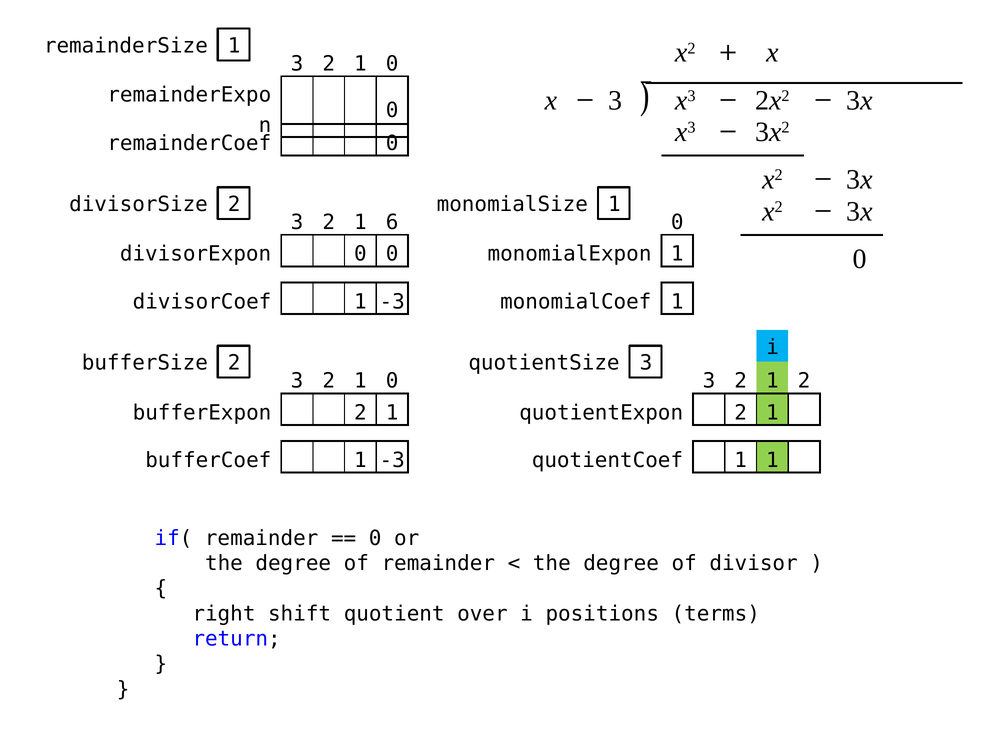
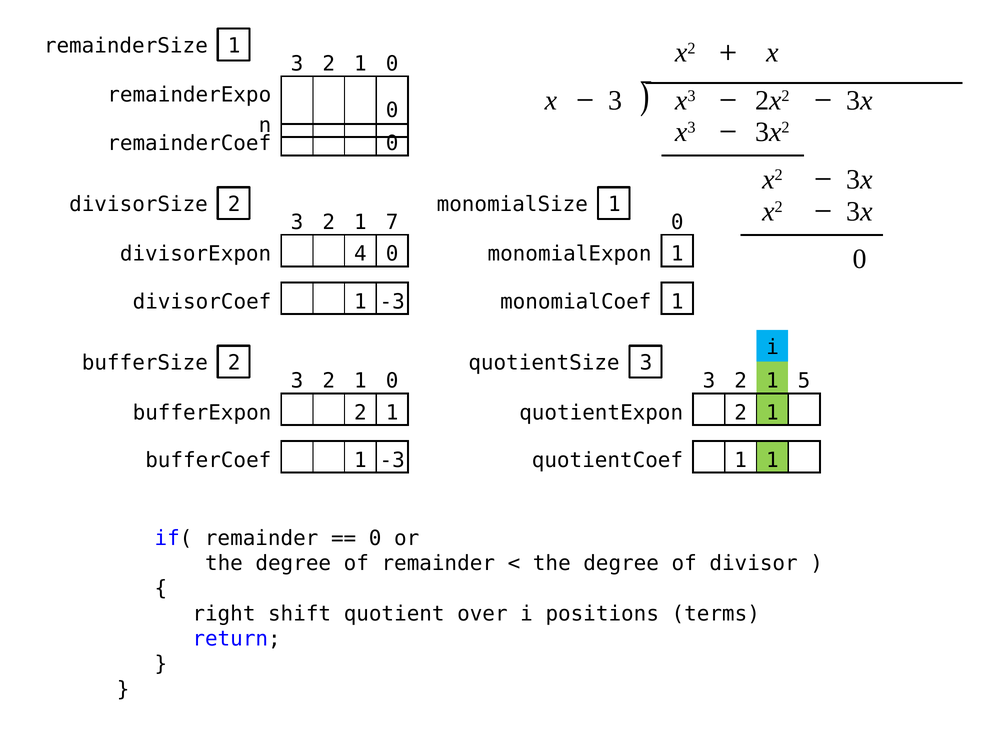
6: 6 -> 7
divisorExpon 0: 0 -> 4
1 2: 2 -> 5
